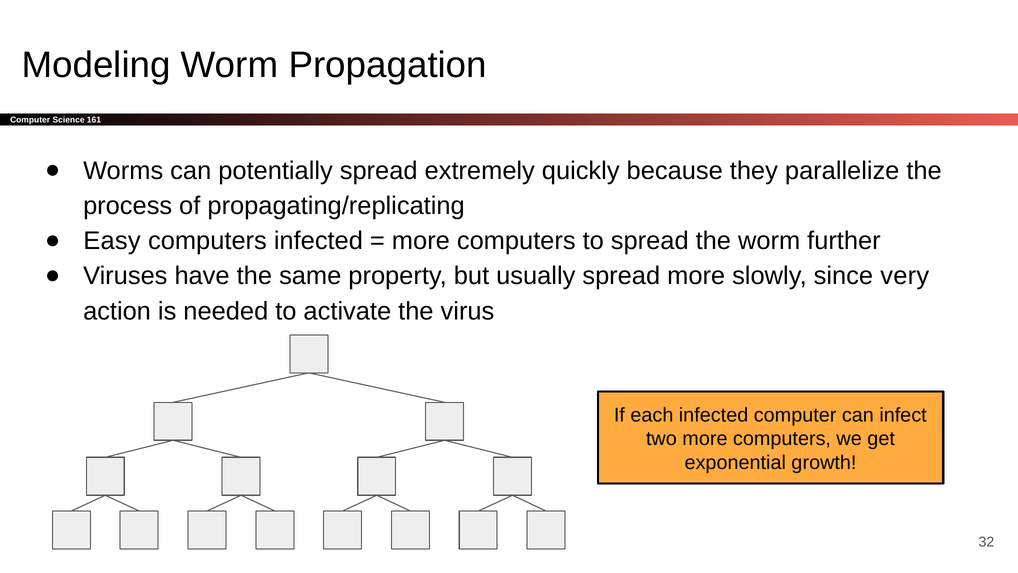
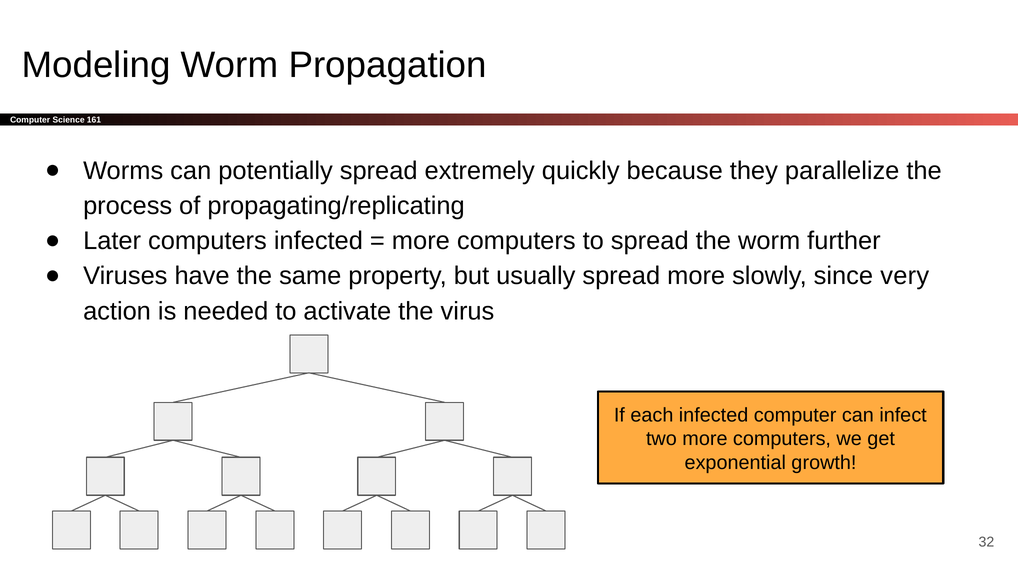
Easy: Easy -> Later
